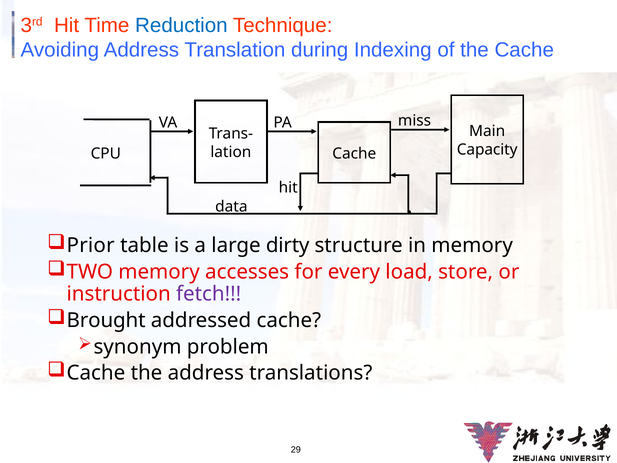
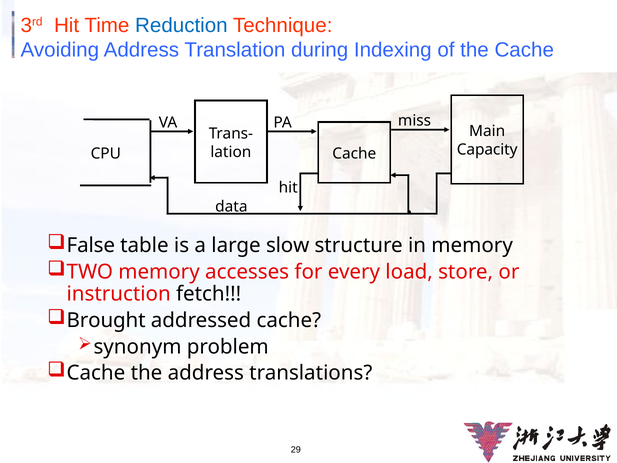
Prior: Prior -> False
dirty: dirty -> slow
fetch colour: purple -> black
